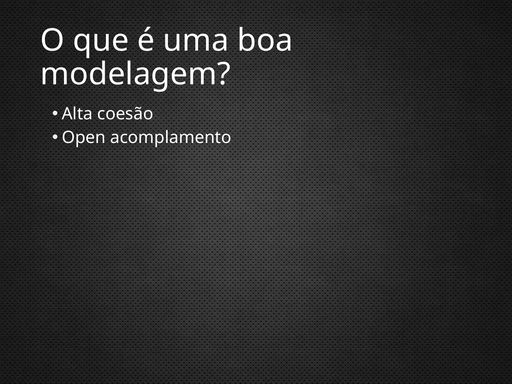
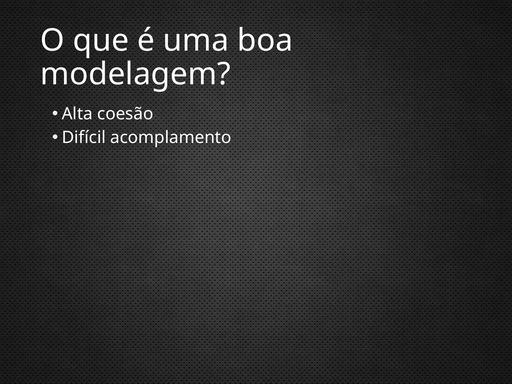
Open: Open -> Difícil
